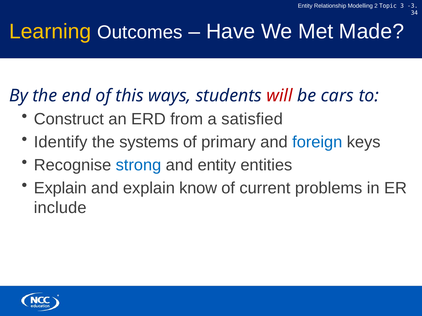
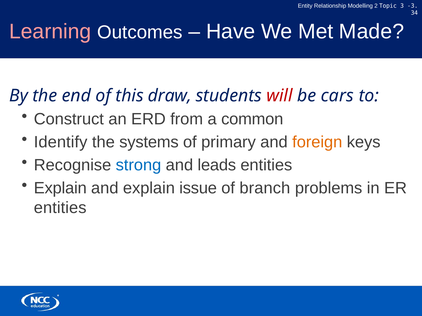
Learning colour: yellow -> pink
ways: ways -> draw
satisfied: satisfied -> common
foreign colour: blue -> orange
and entity: entity -> leads
know: know -> issue
current: current -> branch
include at (60, 208): include -> entities
